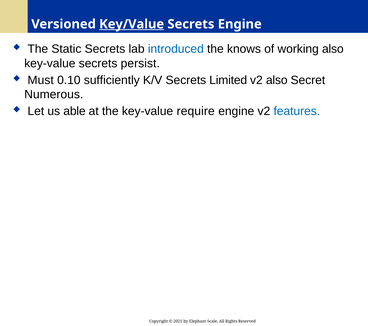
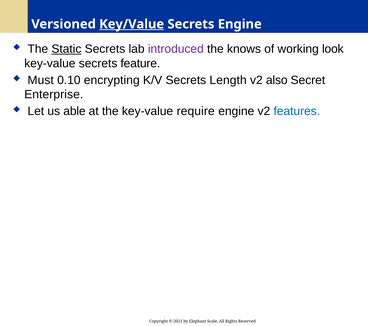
Static underline: none -> present
introduced colour: blue -> purple
working also: also -> look
persist: persist -> feature
sufficiently: sufficiently -> encrypting
Limited: Limited -> Length
Numerous: Numerous -> Enterprise
